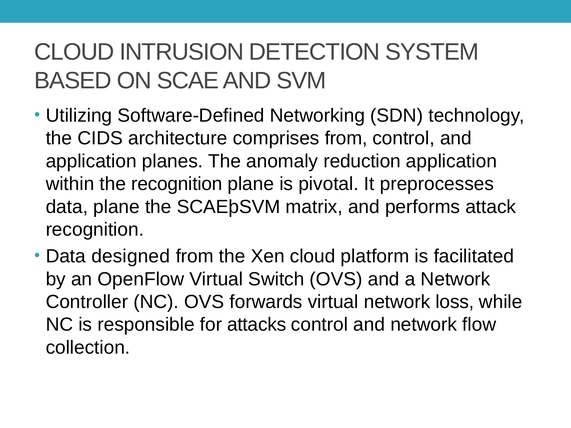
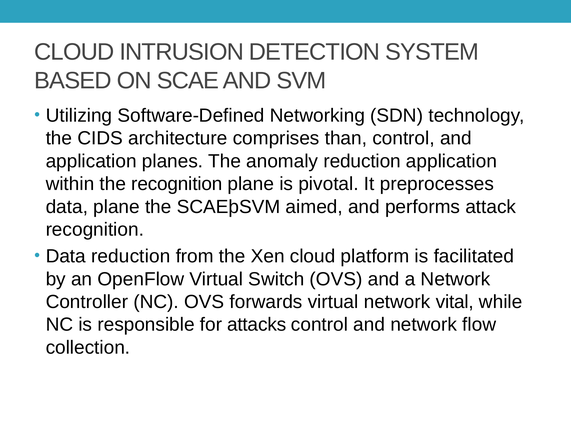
comprises from: from -> than
matrix: matrix -> aimed
Data designed: designed -> reduction
loss: loss -> vital
